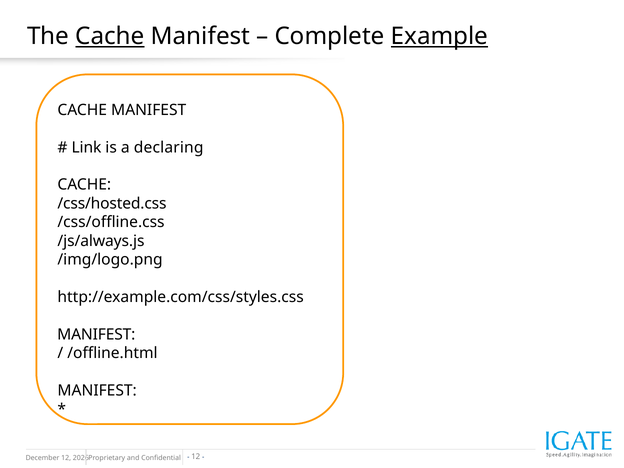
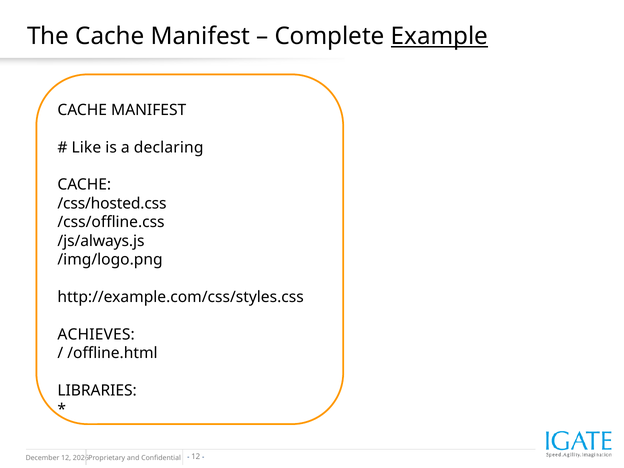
Cache at (110, 36) underline: present -> none
Link: Link -> Like
MANIFEST at (96, 335): MANIFEST -> ACHIEVES
MANIFEST at (97, 391): MANIFEST -> LIBRARIES
